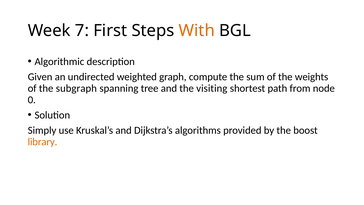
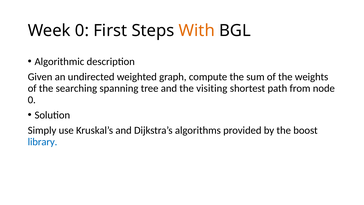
Week 7: 7 -> 0
subgraph: subgraph -> searching
library colour: orange -> blue
